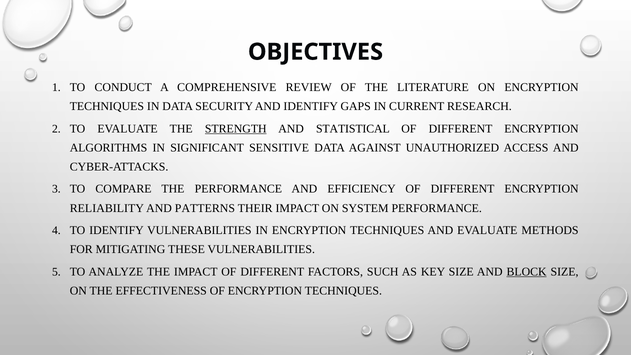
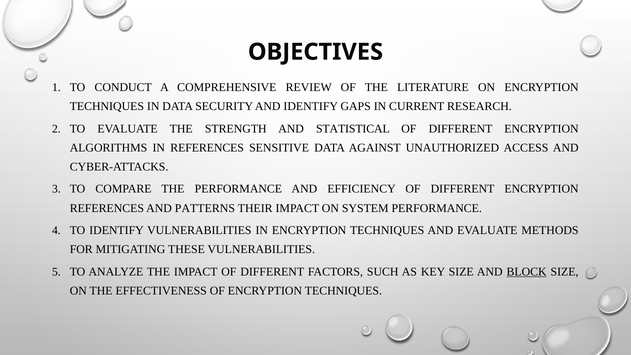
STRENGTH underline: present -> none
IN SIGNIFICANT: SIGNIFICANT -> REFERENCES
RELIABILITY at (107, 208): RELIABILITY -> REFERENCES
